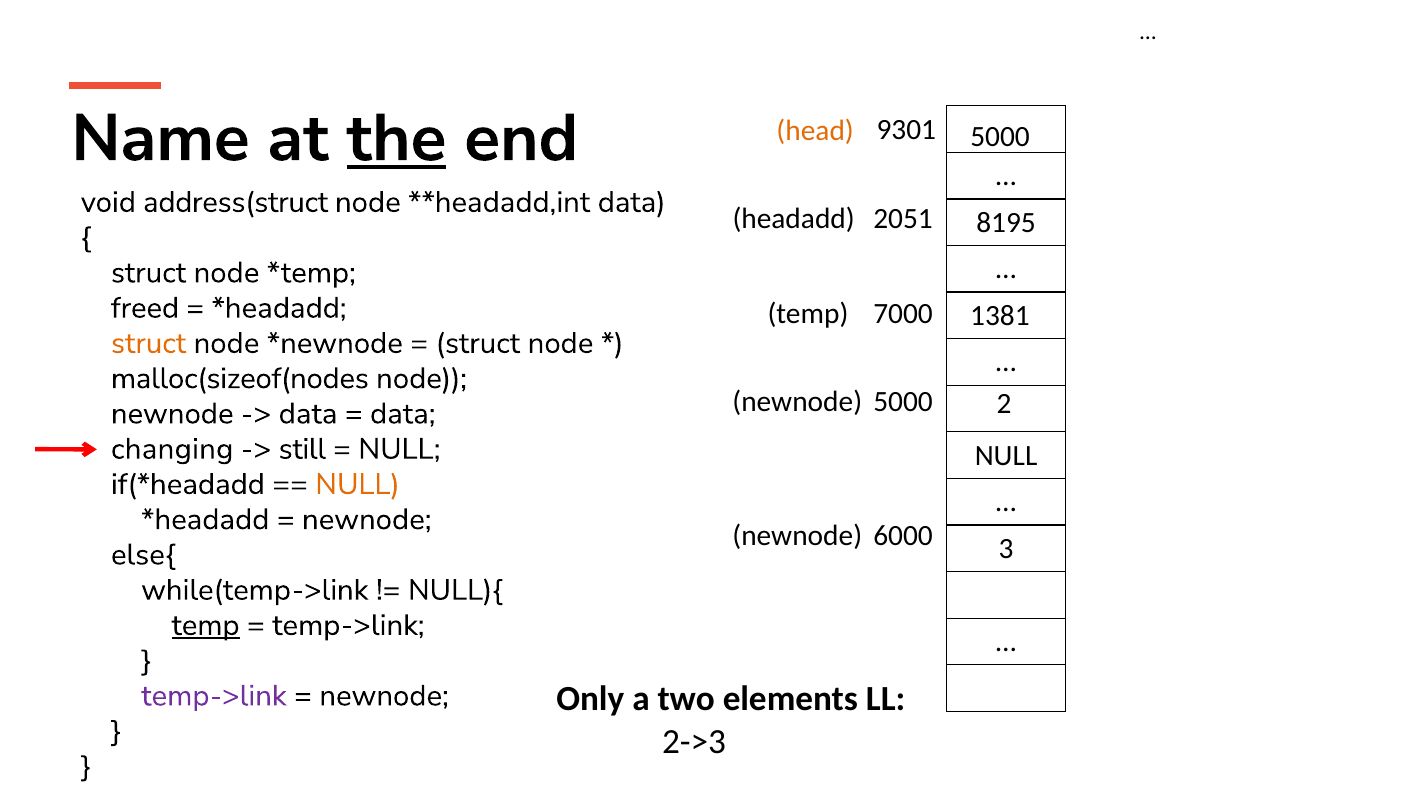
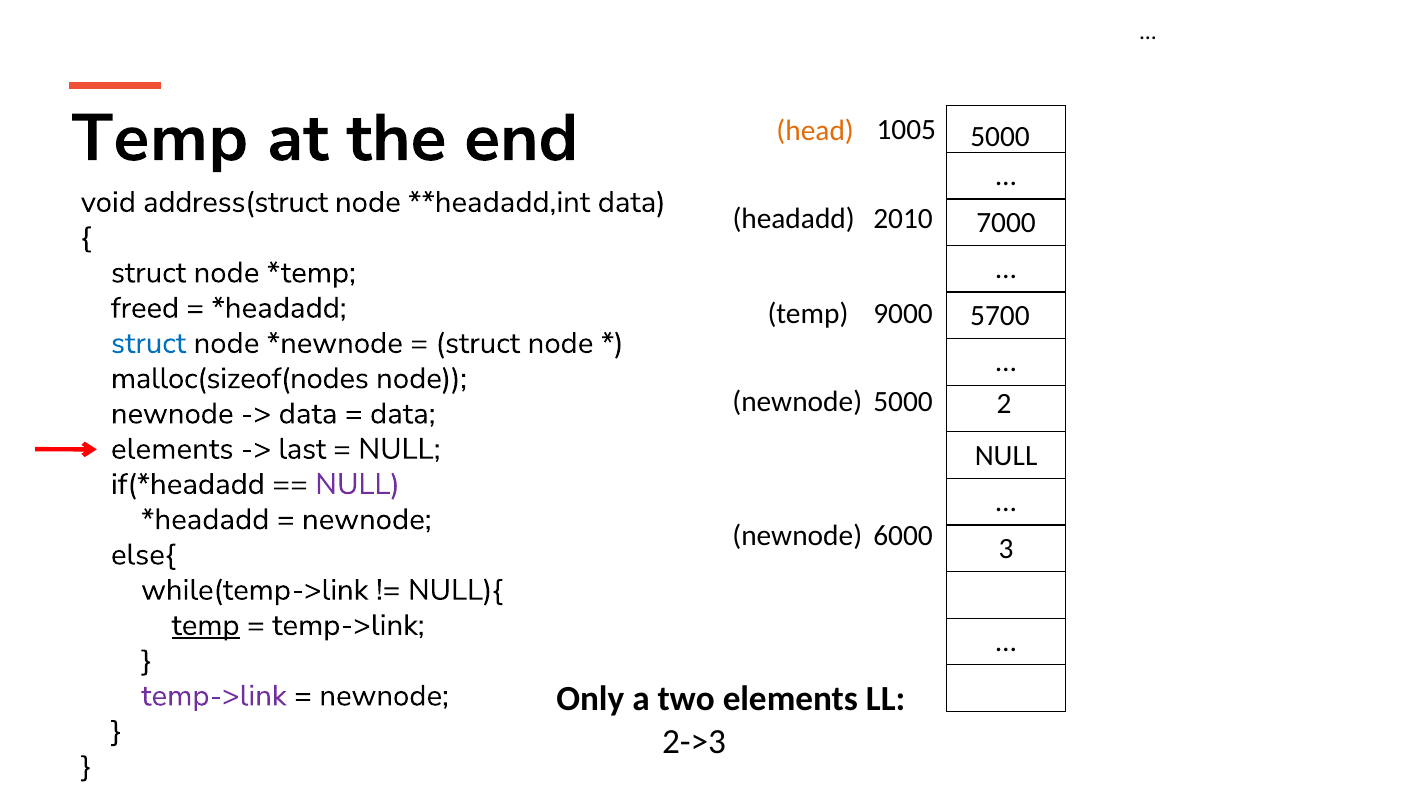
Name at (160, 138): Name -> Temp
the underline: present -> none
9301: 9301 -> 1005
2051: 2051 -> 2010
8195: 8195 -> 7000
7000: 7000 -> 9000
1381: 1381 -> 5700
struct at (149, 343) colour: orange -> blue
changing at (172, 449): changing -> elements
still: still -> last
NULL at (358, 484) colour: orange -> purple
